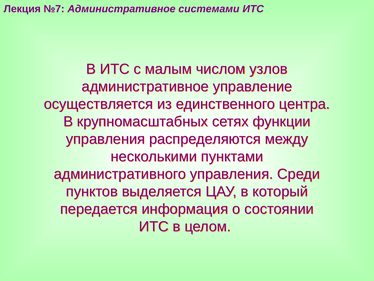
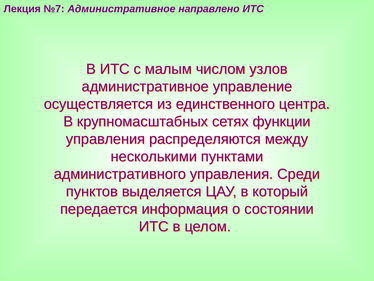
системами: системами -> направлено
